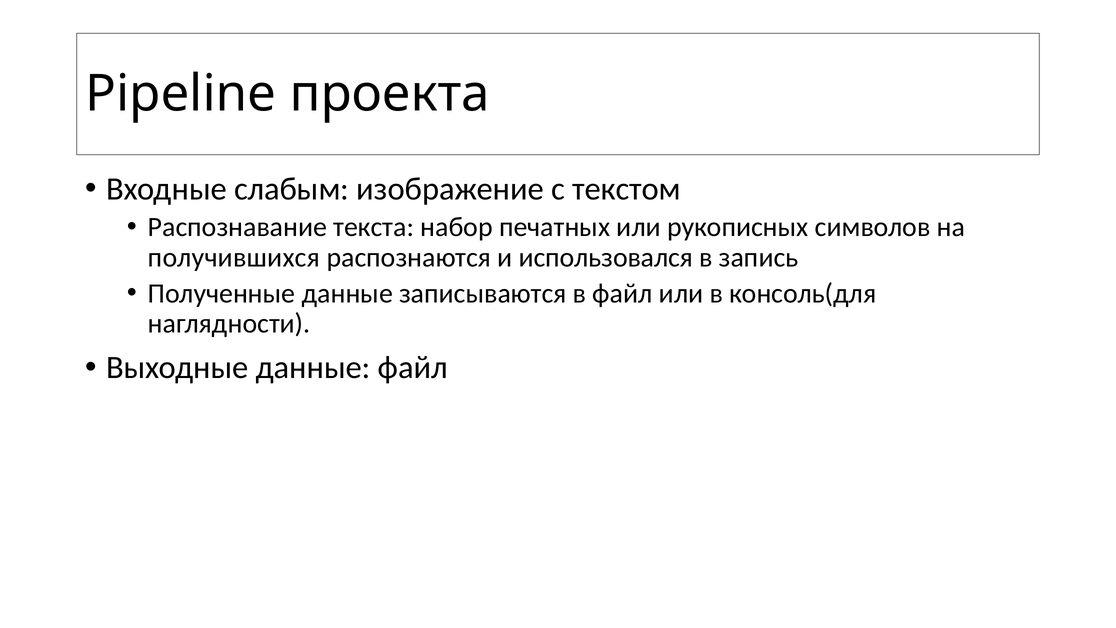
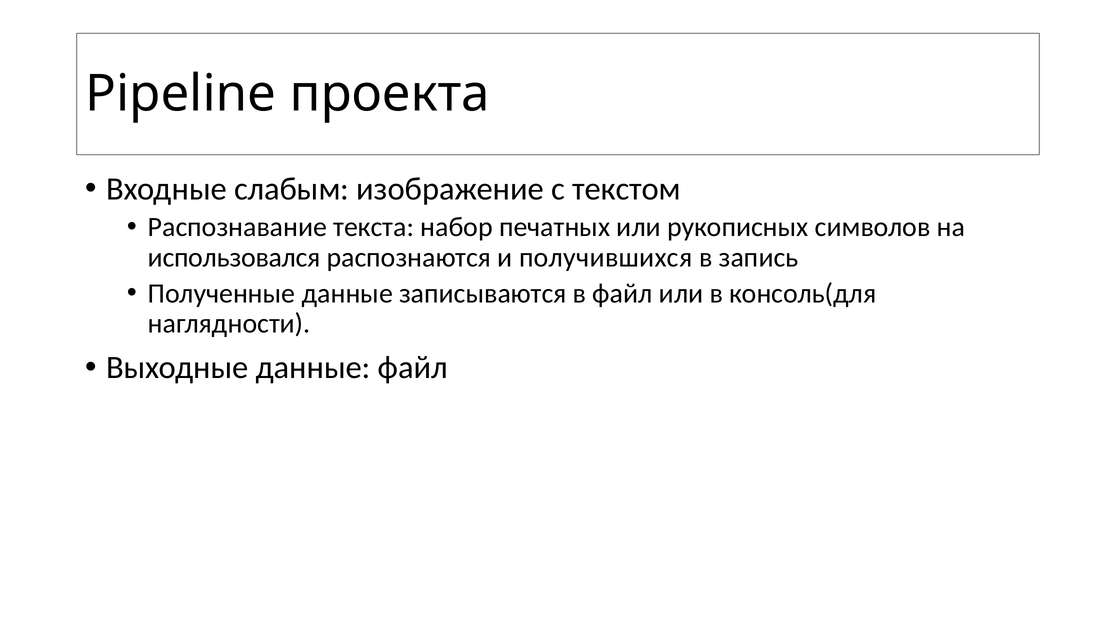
получившихся: получившихся -> использовался
использовался: использовался -> получившихся
